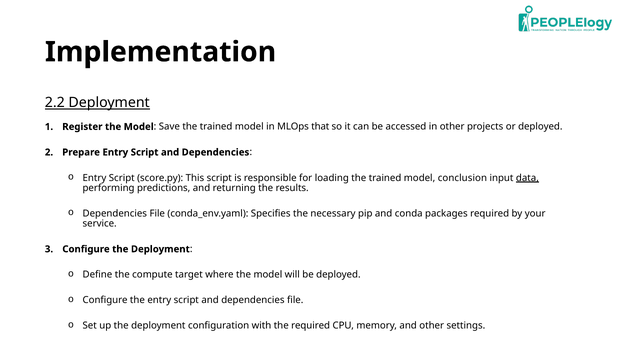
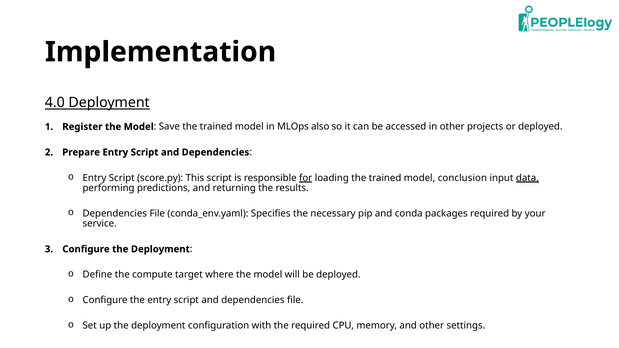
2.2: 2.2 -> 4.0
that: that -> also
for underline: none -> present
